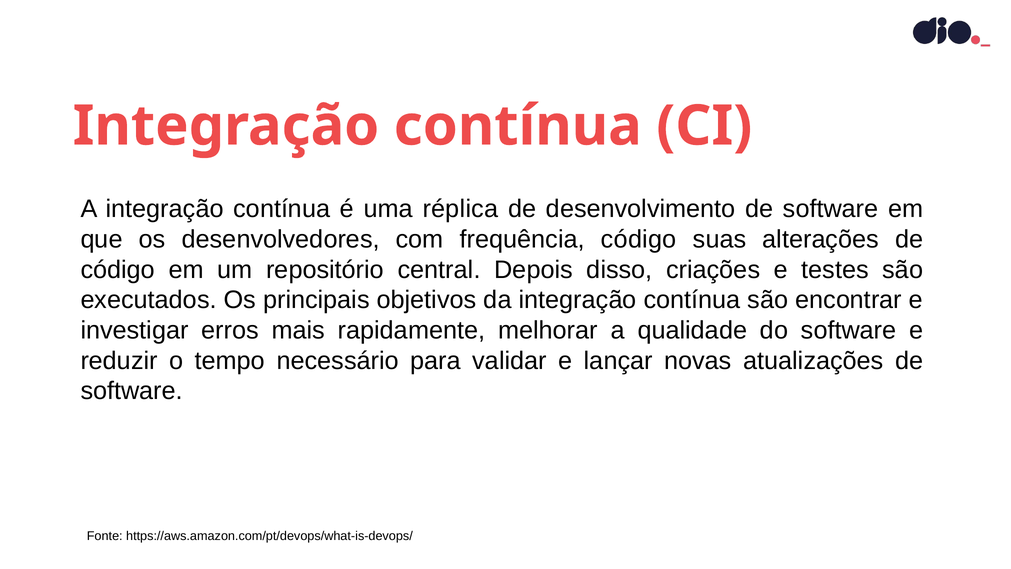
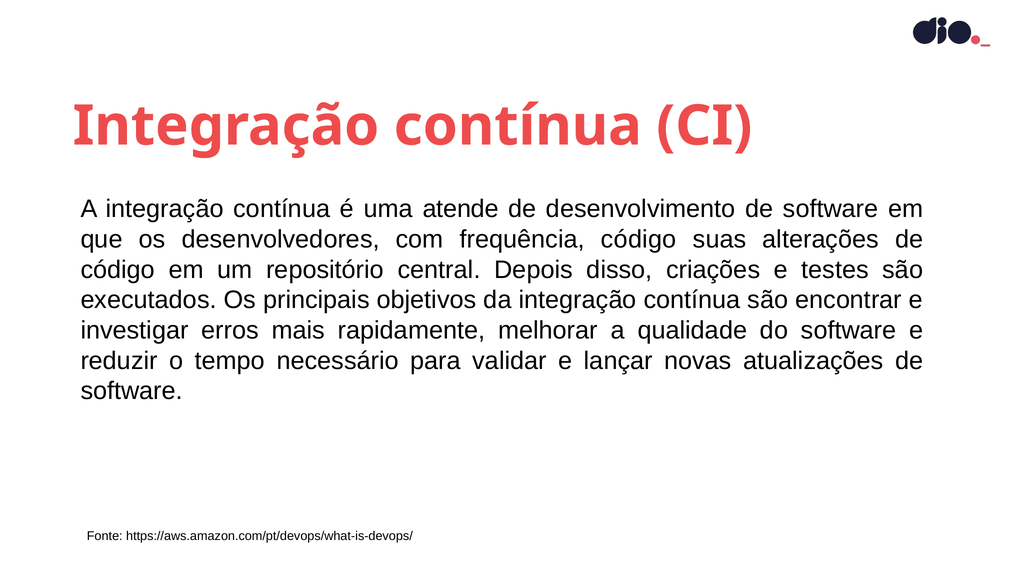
réplica: réplica -> atende
